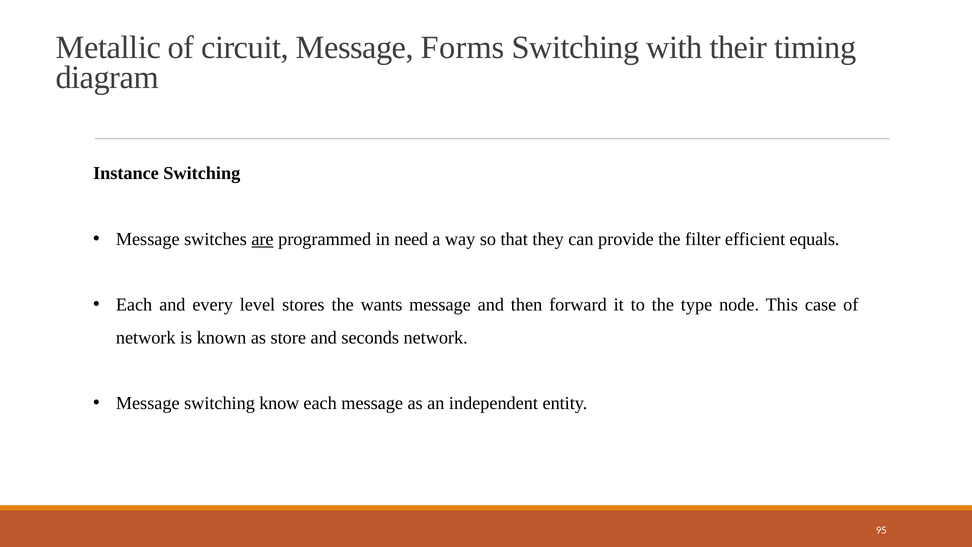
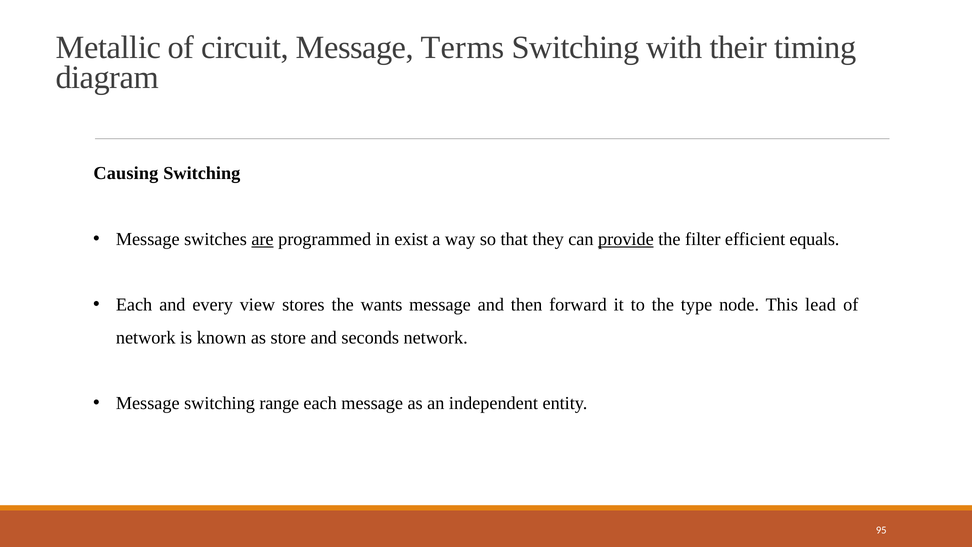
Forms: Forms -> Terms
Instance: Instance -> Causing
need: need -> exist
provide underline: none -> present
level: level -> view
case: case -> lead
know: know -> range
